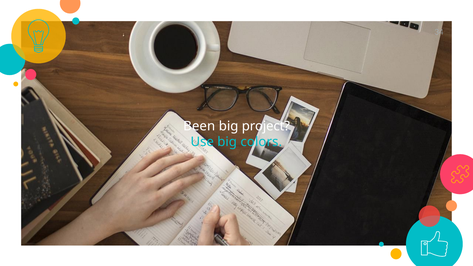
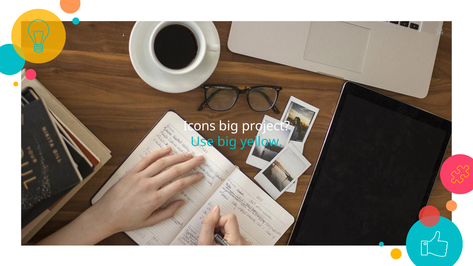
Been: Been -> Icons
colors: colors -> yellow
